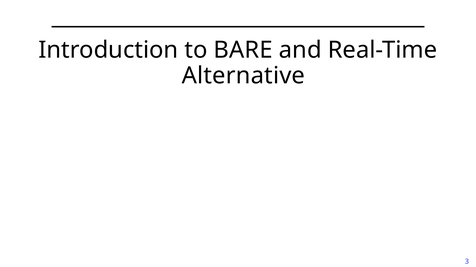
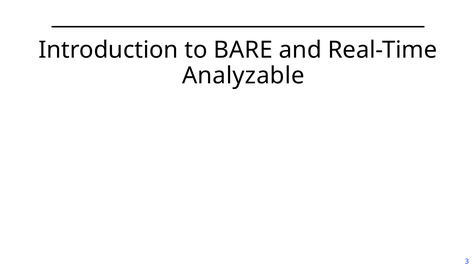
Alternative: Alternative -> Analyzable
